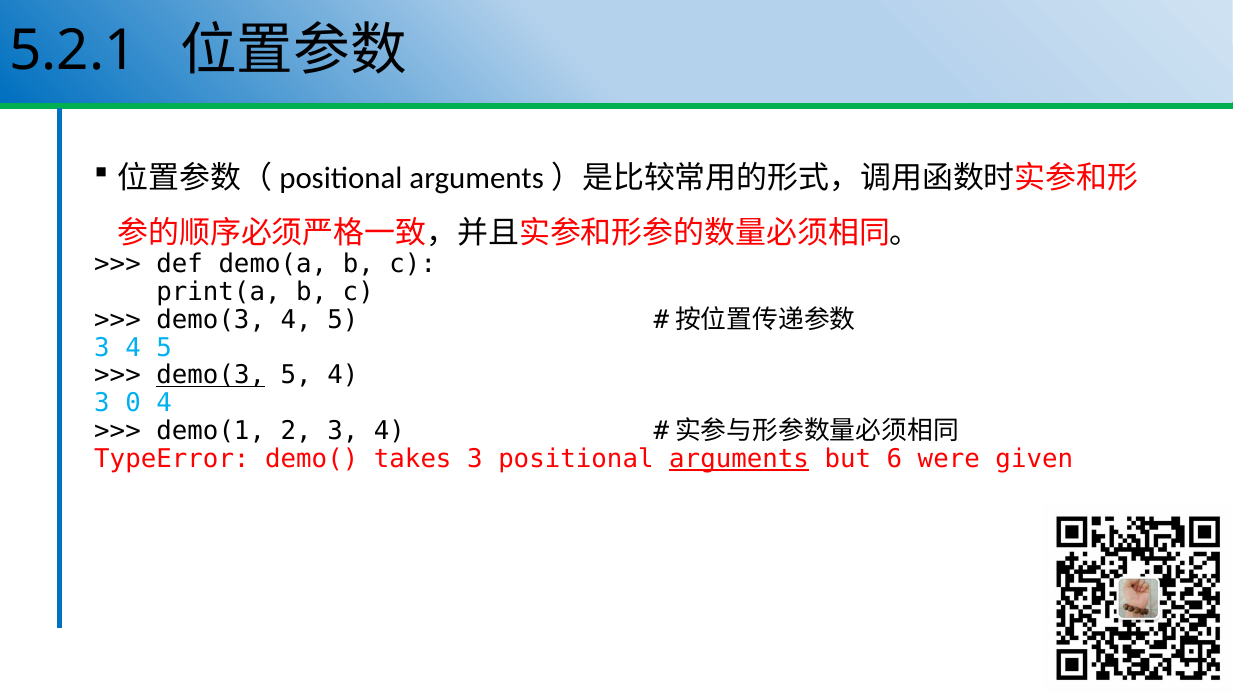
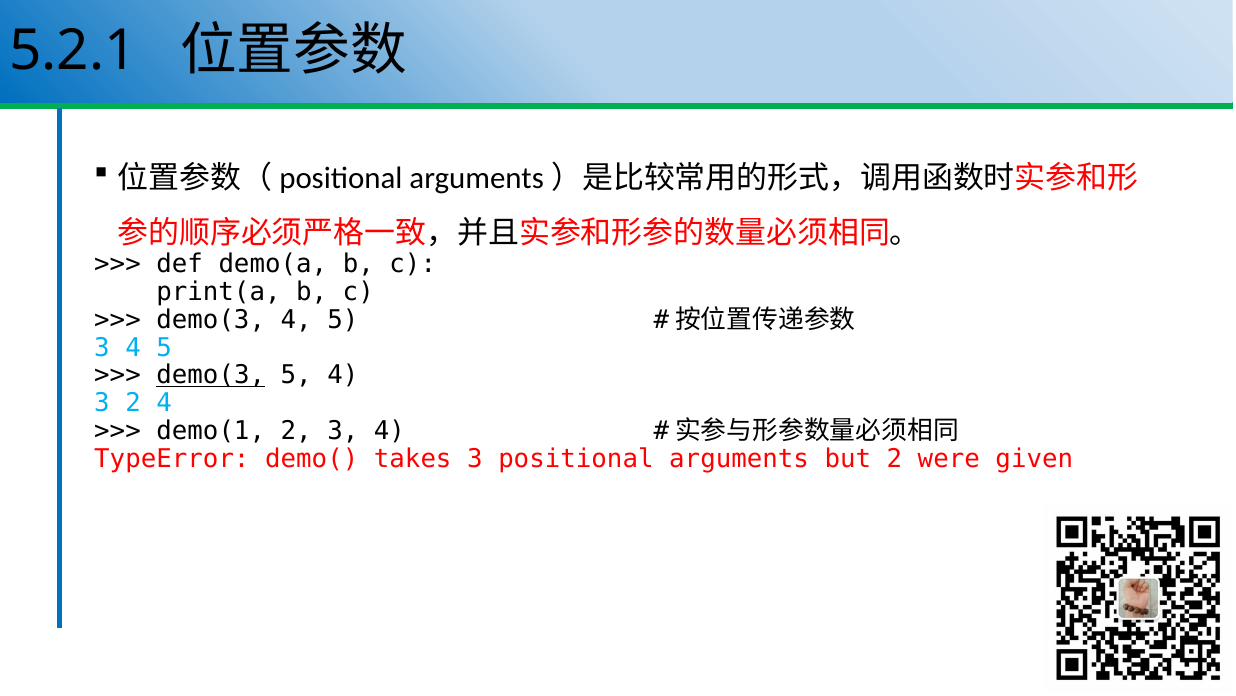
3 0: 0 -> 2
arguments underline: present -> none
but 6: 6 -> 2
